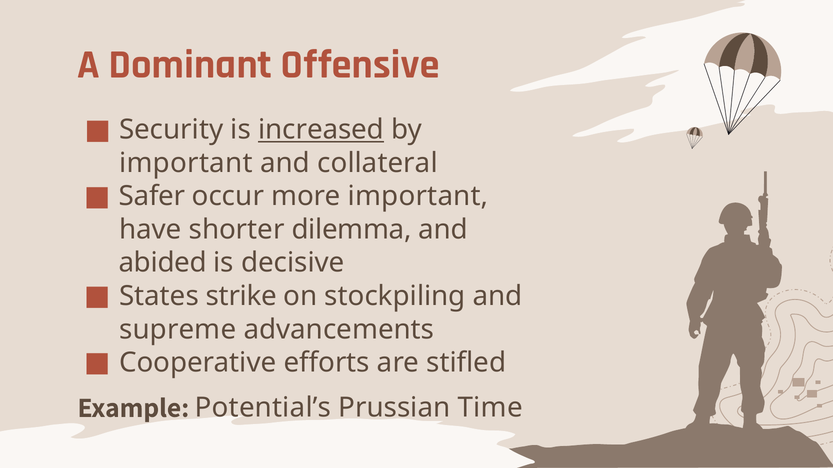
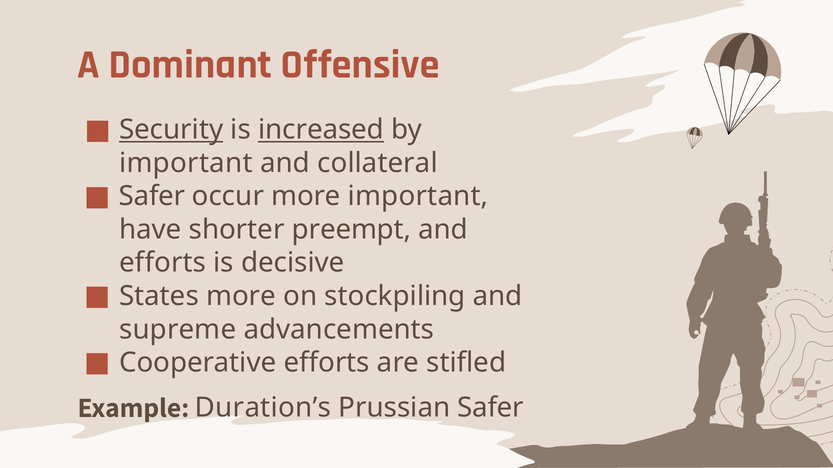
Security underline: none -> present
dilemma: dilemma -> preempt
abided at (163, 263): abided -> efforts
States strike: strike -> more
Potential’s: Potential’s -> Duration’s
Prussian Time: Time -> Safer
